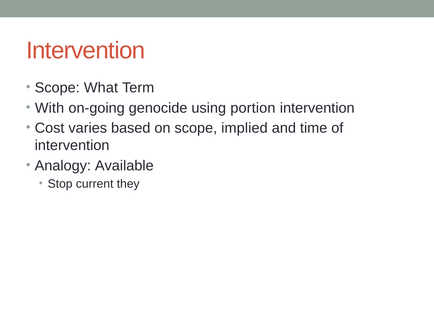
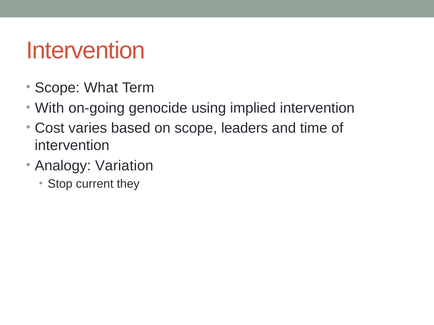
portion: portion -> implied
implied: implied -> leaders
Available: Available -> Variation
